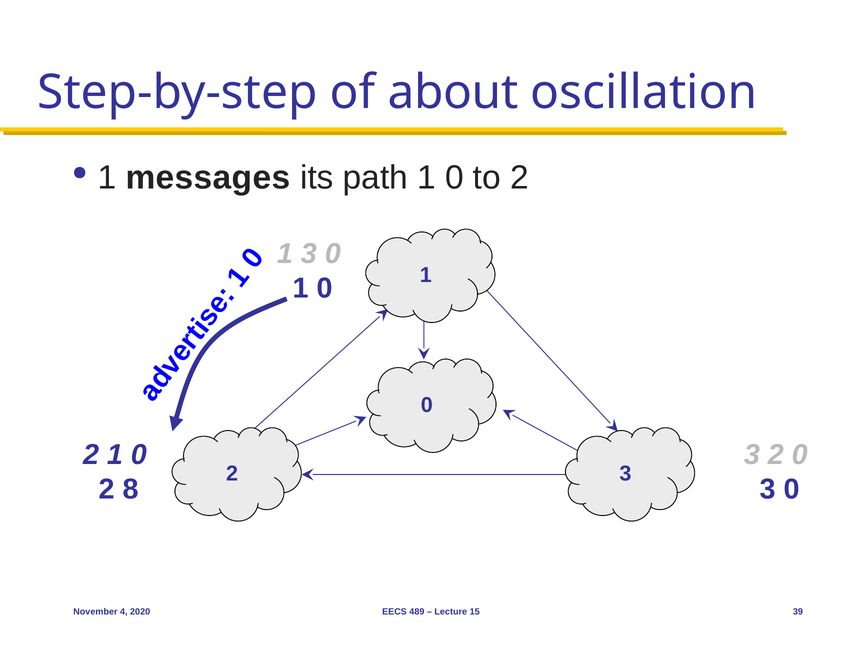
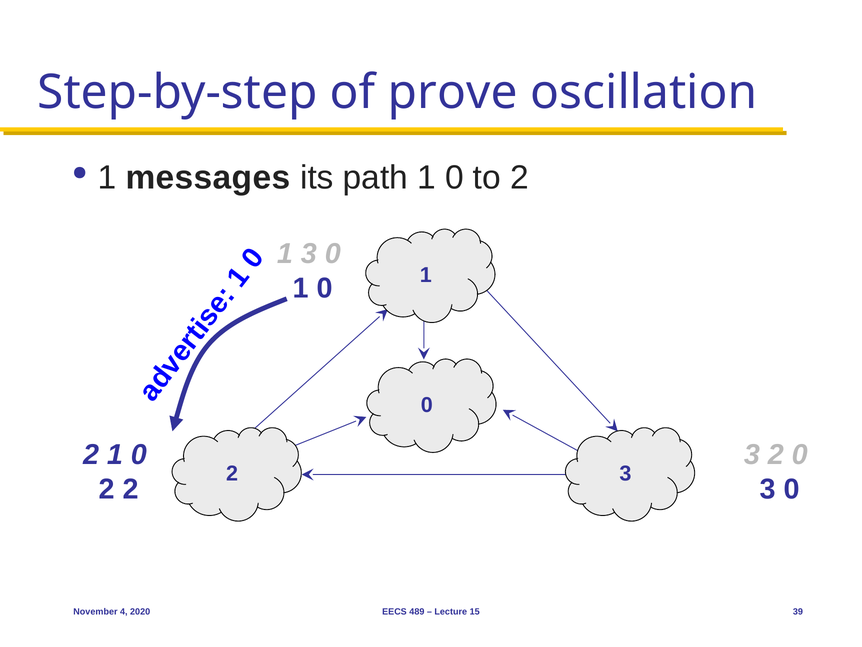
about: about -> prove
2 8: 8 -> 2
